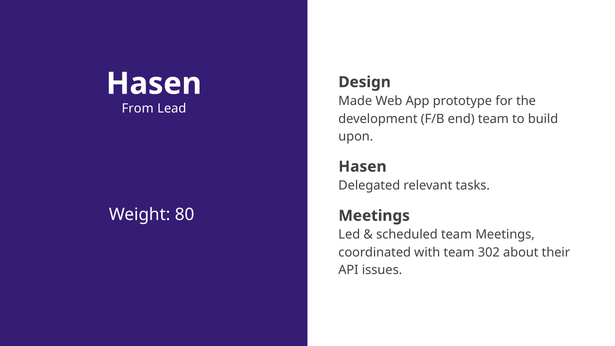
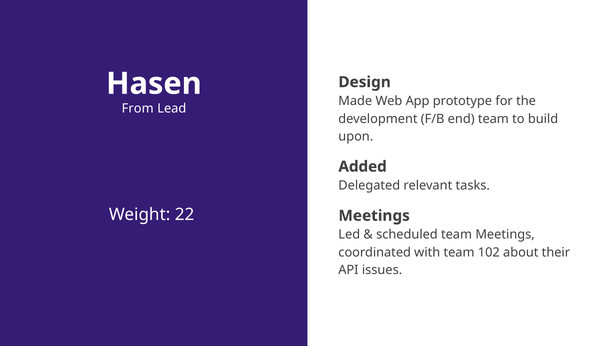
Hasen at (362, 167): Hasen -> Added
80: 80 -> 22
302: 302 -> 102
